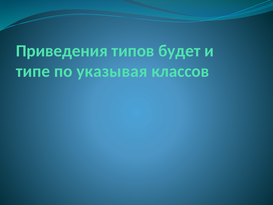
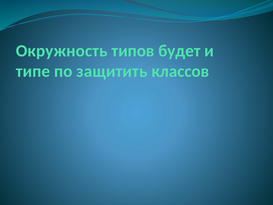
Приведения: Приведения -> Окружность
указывая: указывая -> защитить
